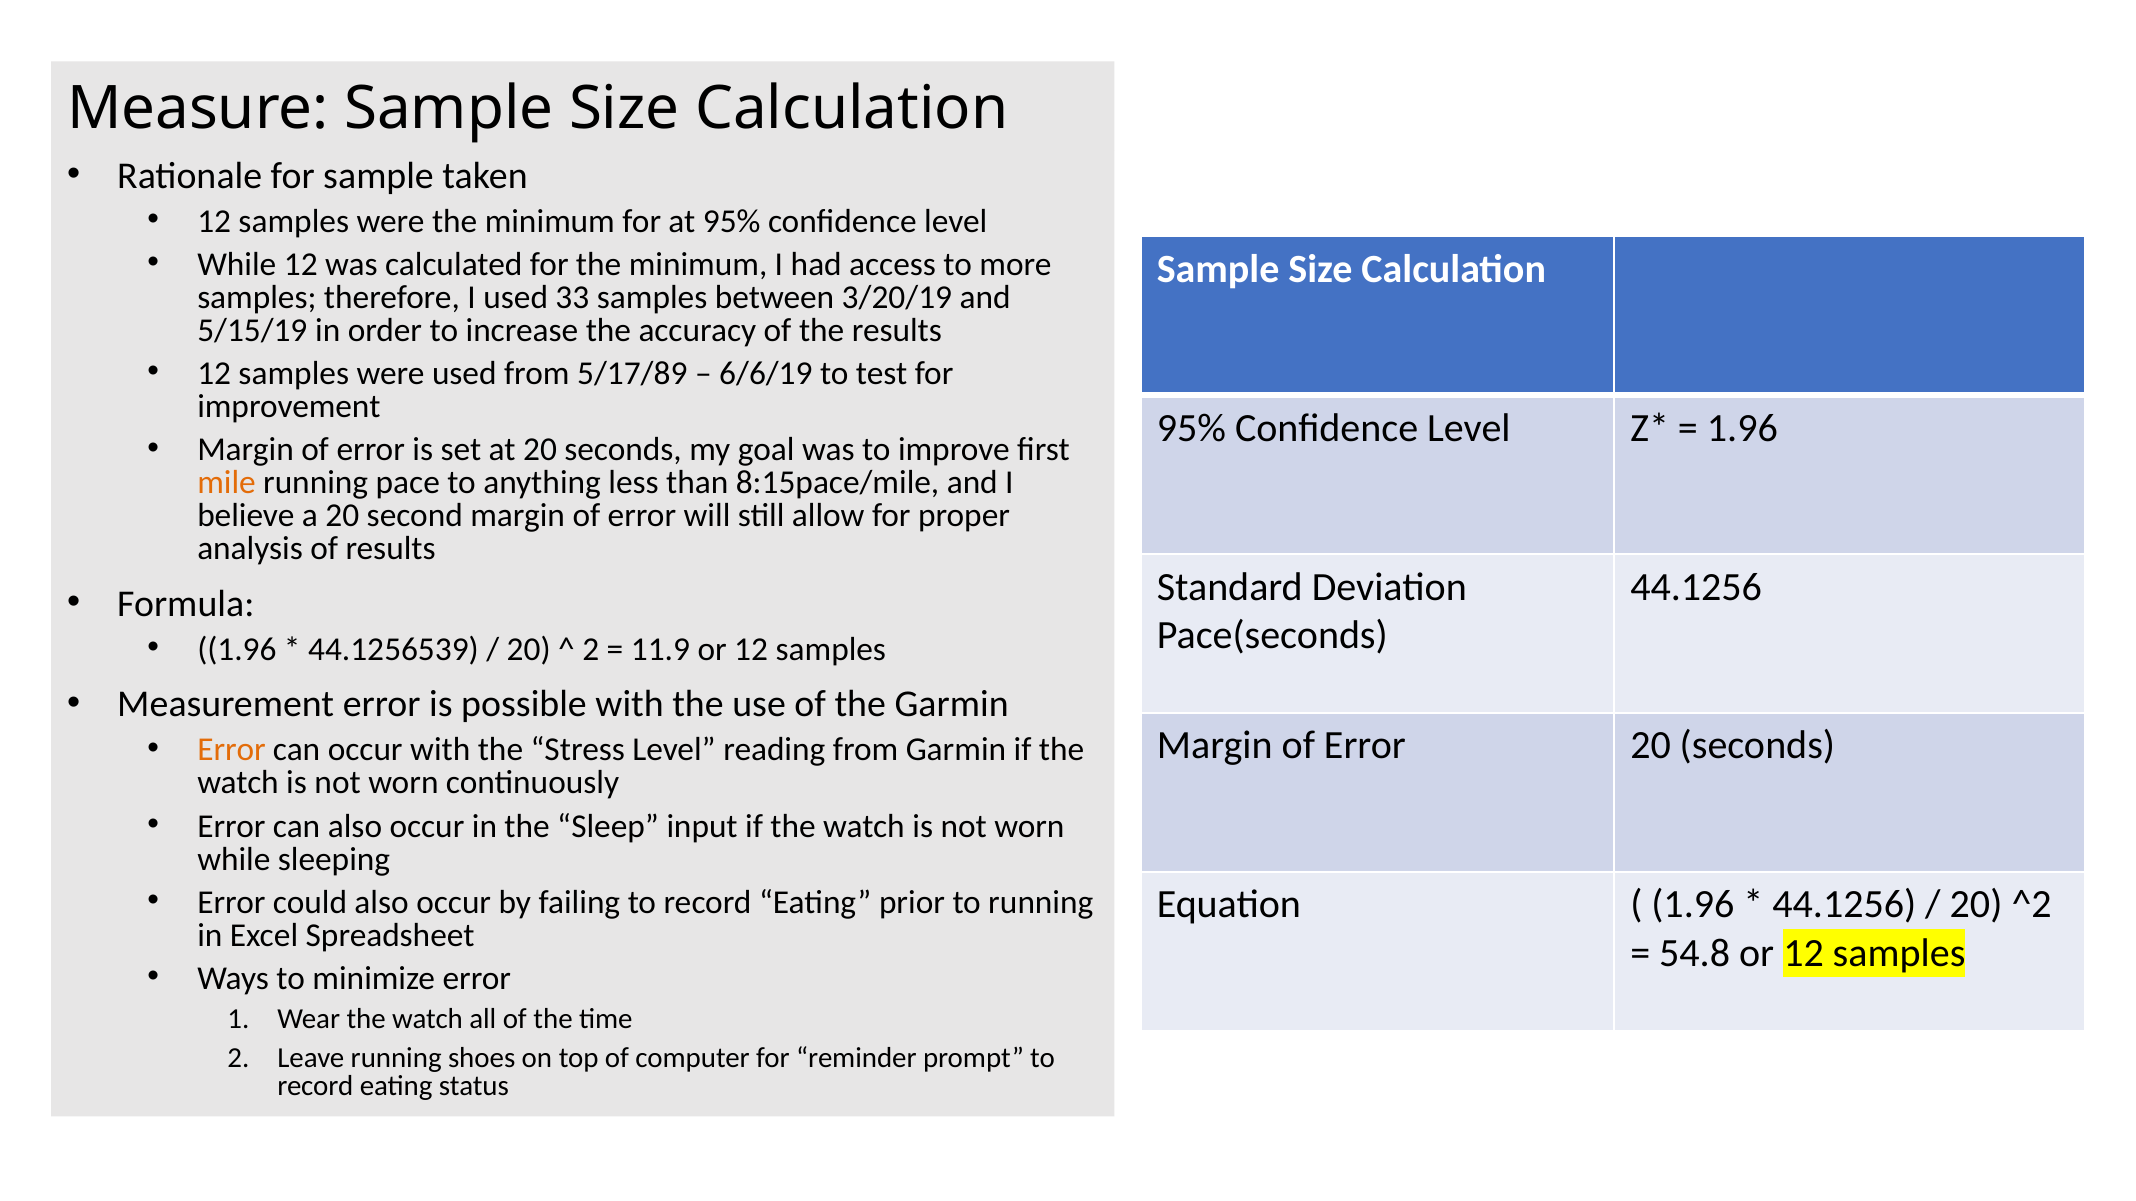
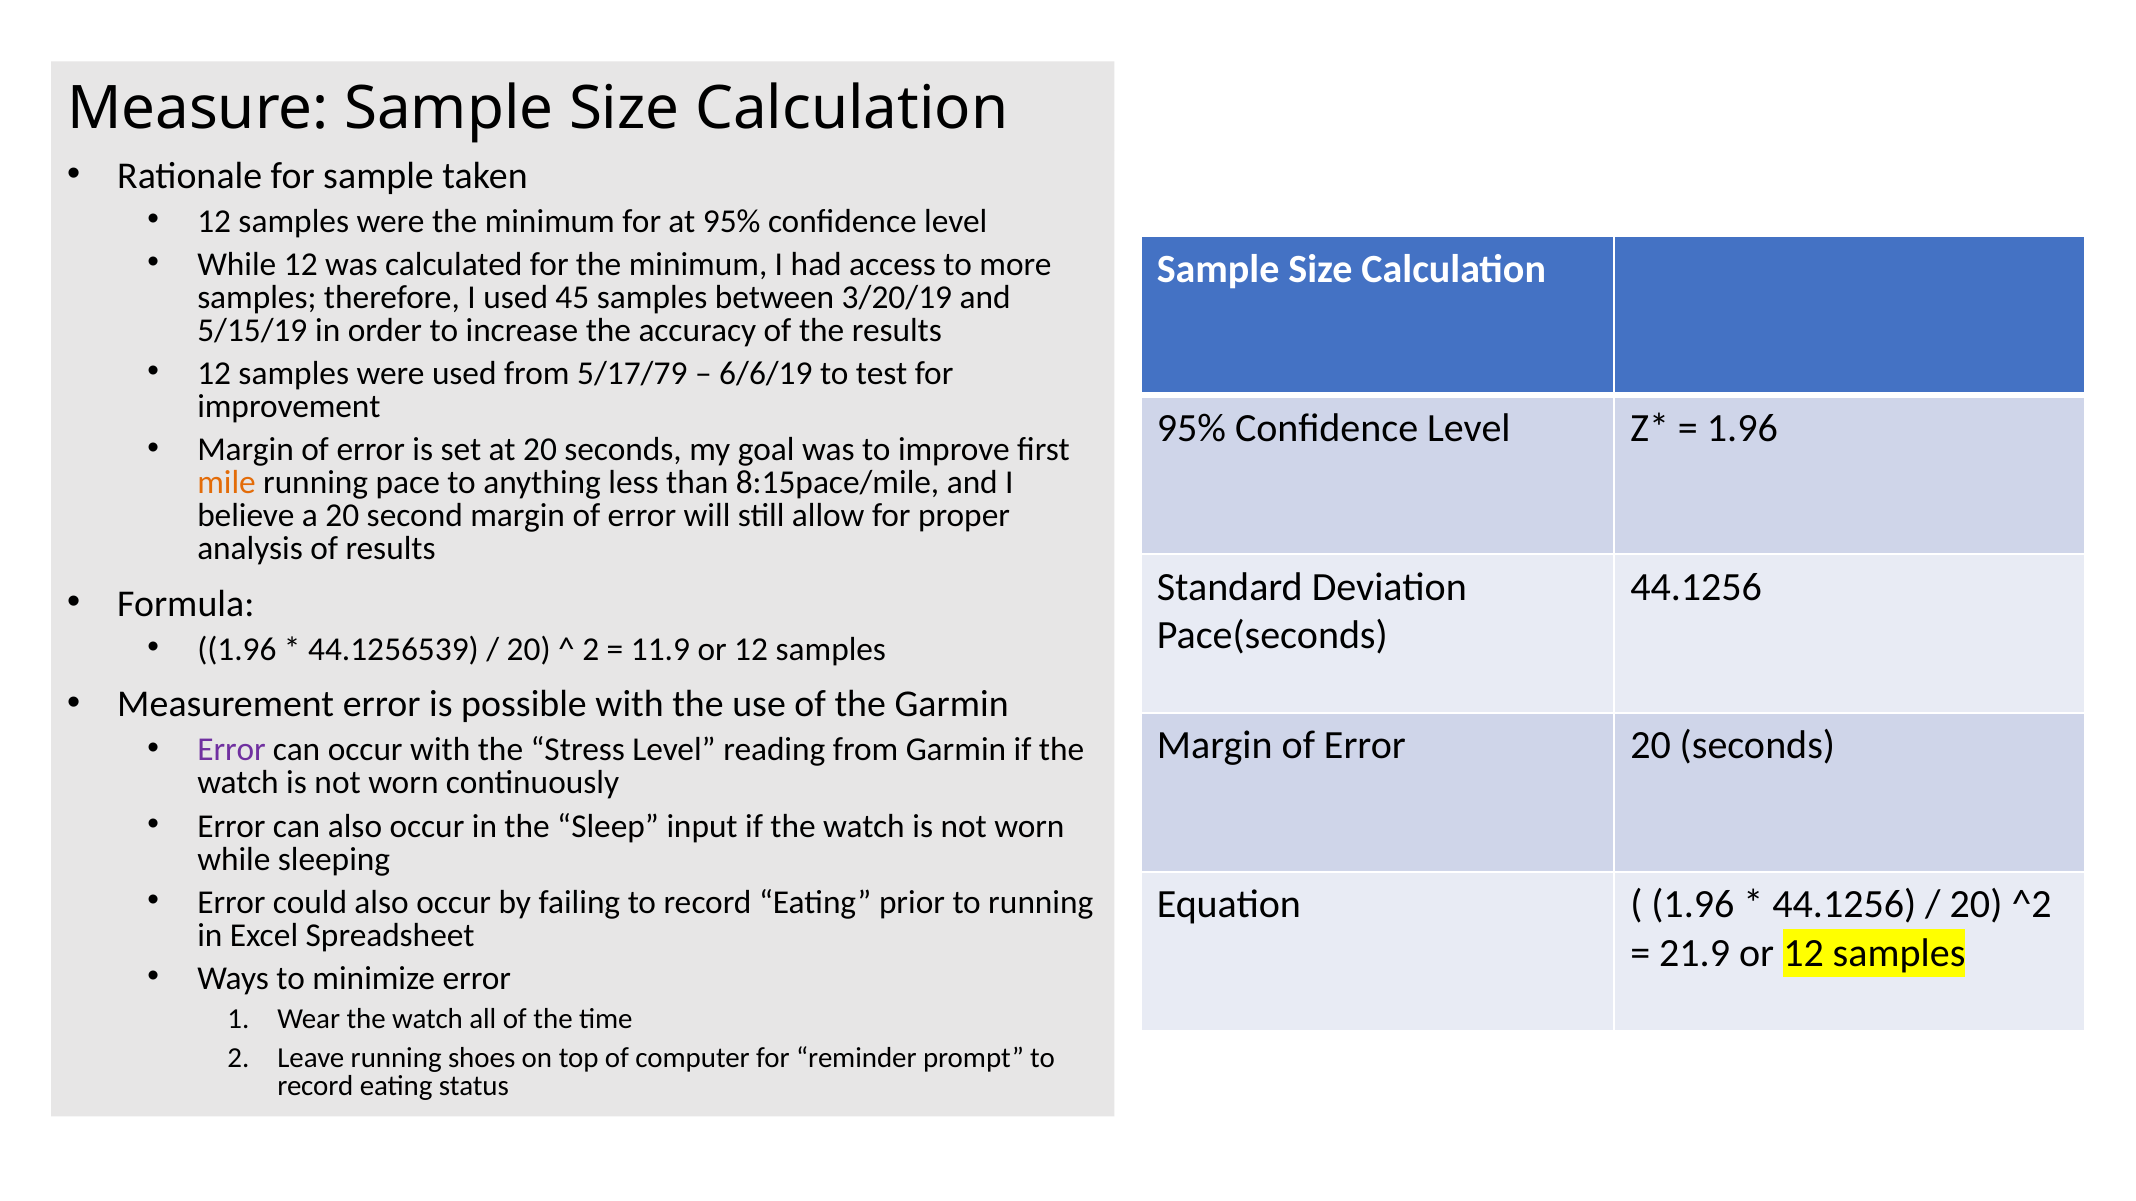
33: 33 -> 45
5/17/89: 5/17/89 -> 5/17/79
Error at (231, 750) colour: orange -> purple
54.8: 54.8 -> 21.9
